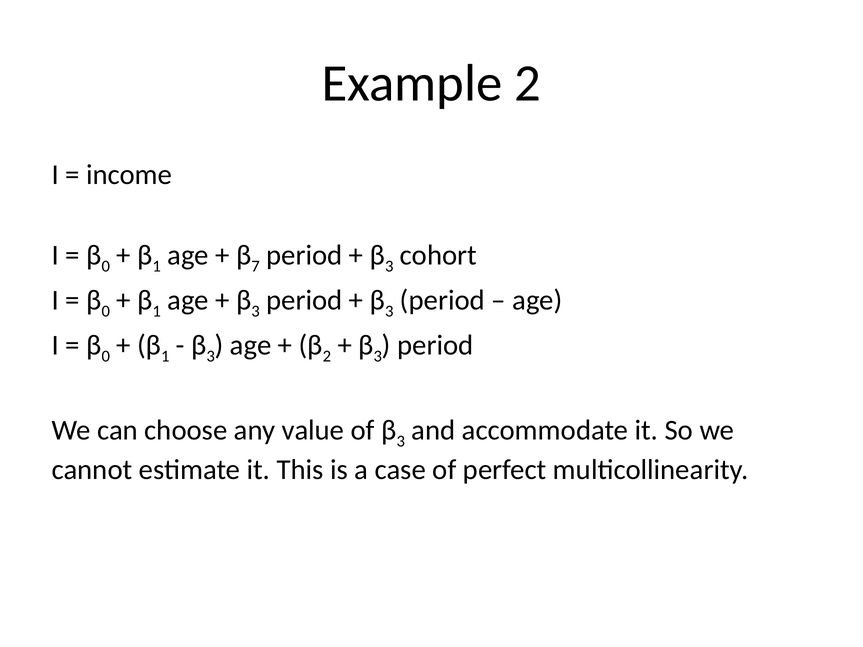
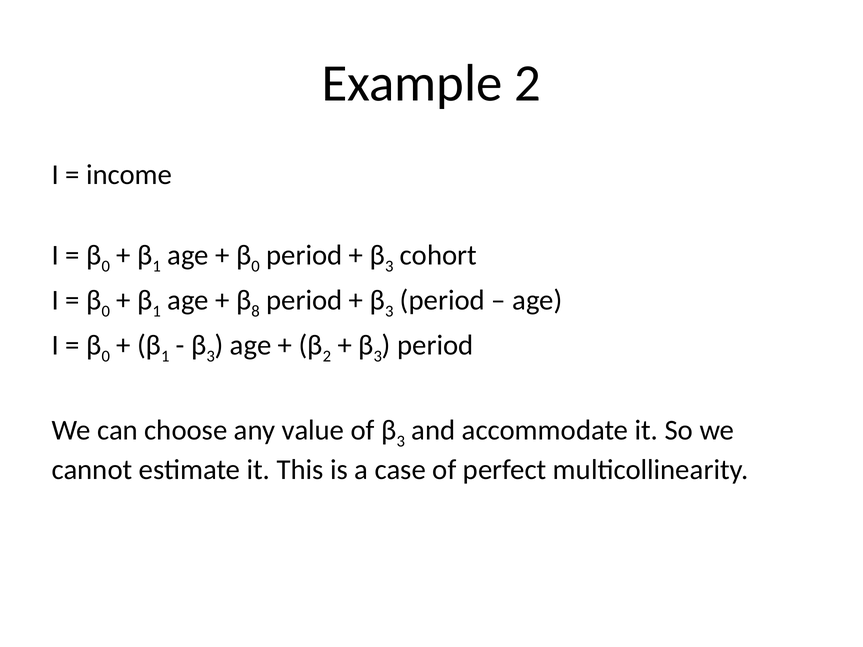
7 at (256, 266): 7 -> 0
3 at (256, 311): 3 -> 8
